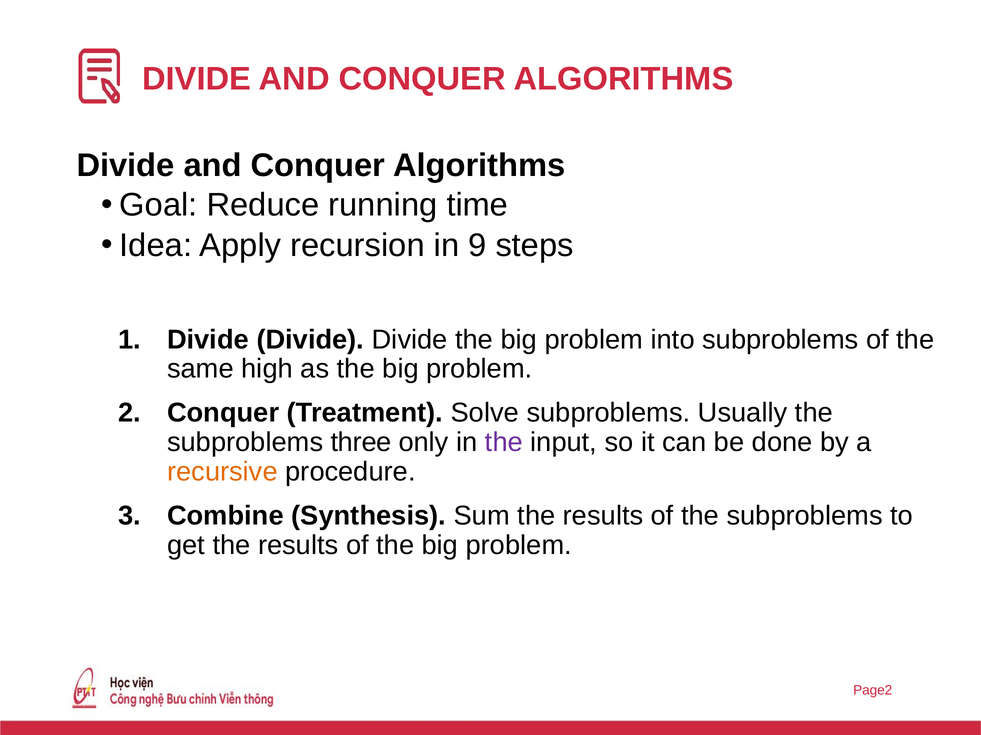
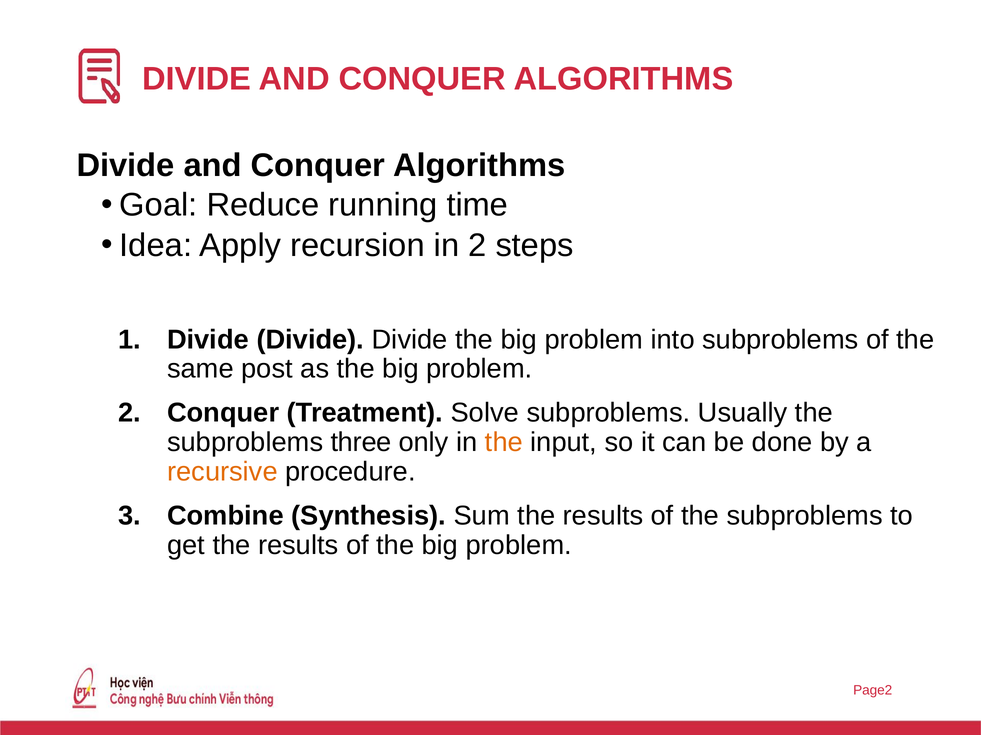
in 9: 9 -> 2
high: high -> post
the at (504, 443) colour: purple -> orange
